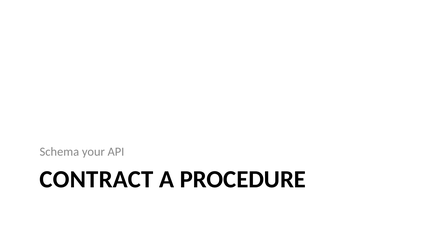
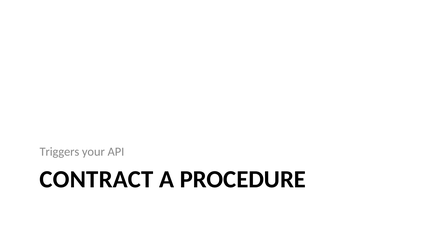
Schema: Schema -> Triggers
